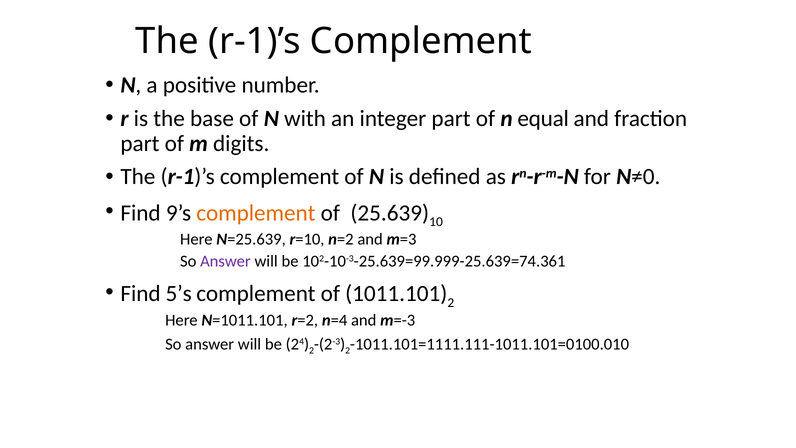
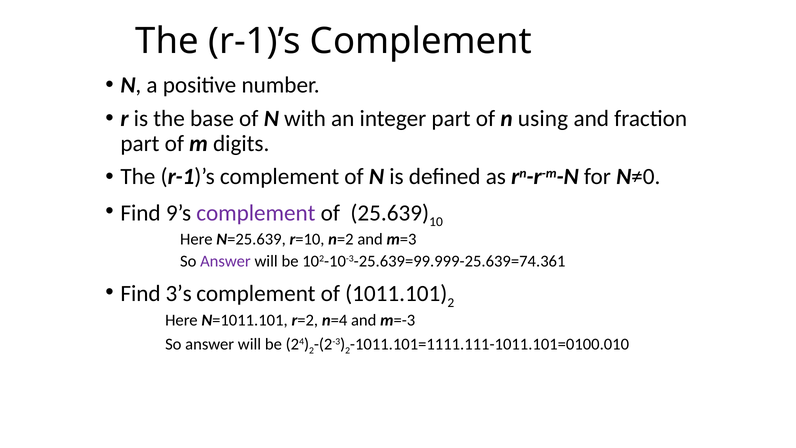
equal: equal -> using
complement at (256, 213) colour: orange -> purple
5’s: 5’s -> 3’s
